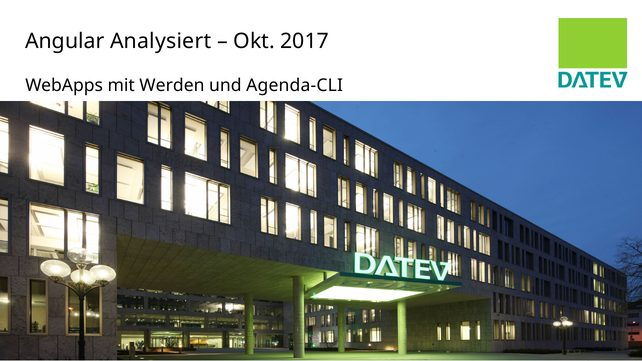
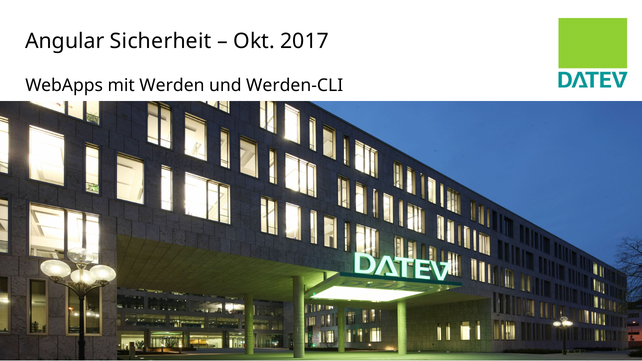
Analysiert: Analysiert -> Sicherheit
Agenda-CLI: Agenda-CLI -> Werden-CLI
